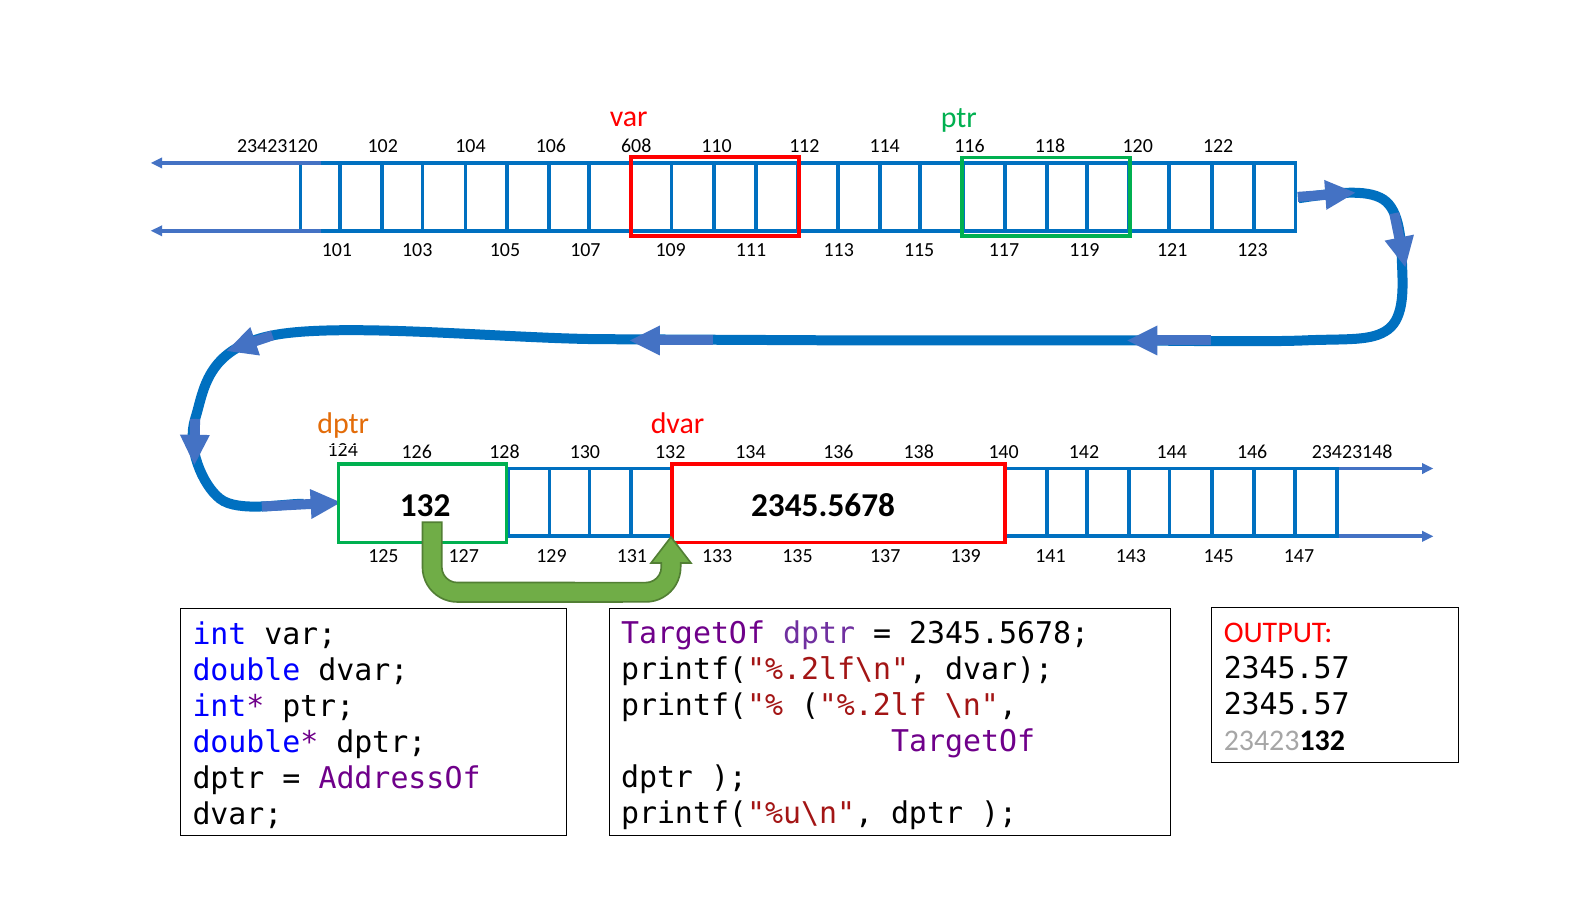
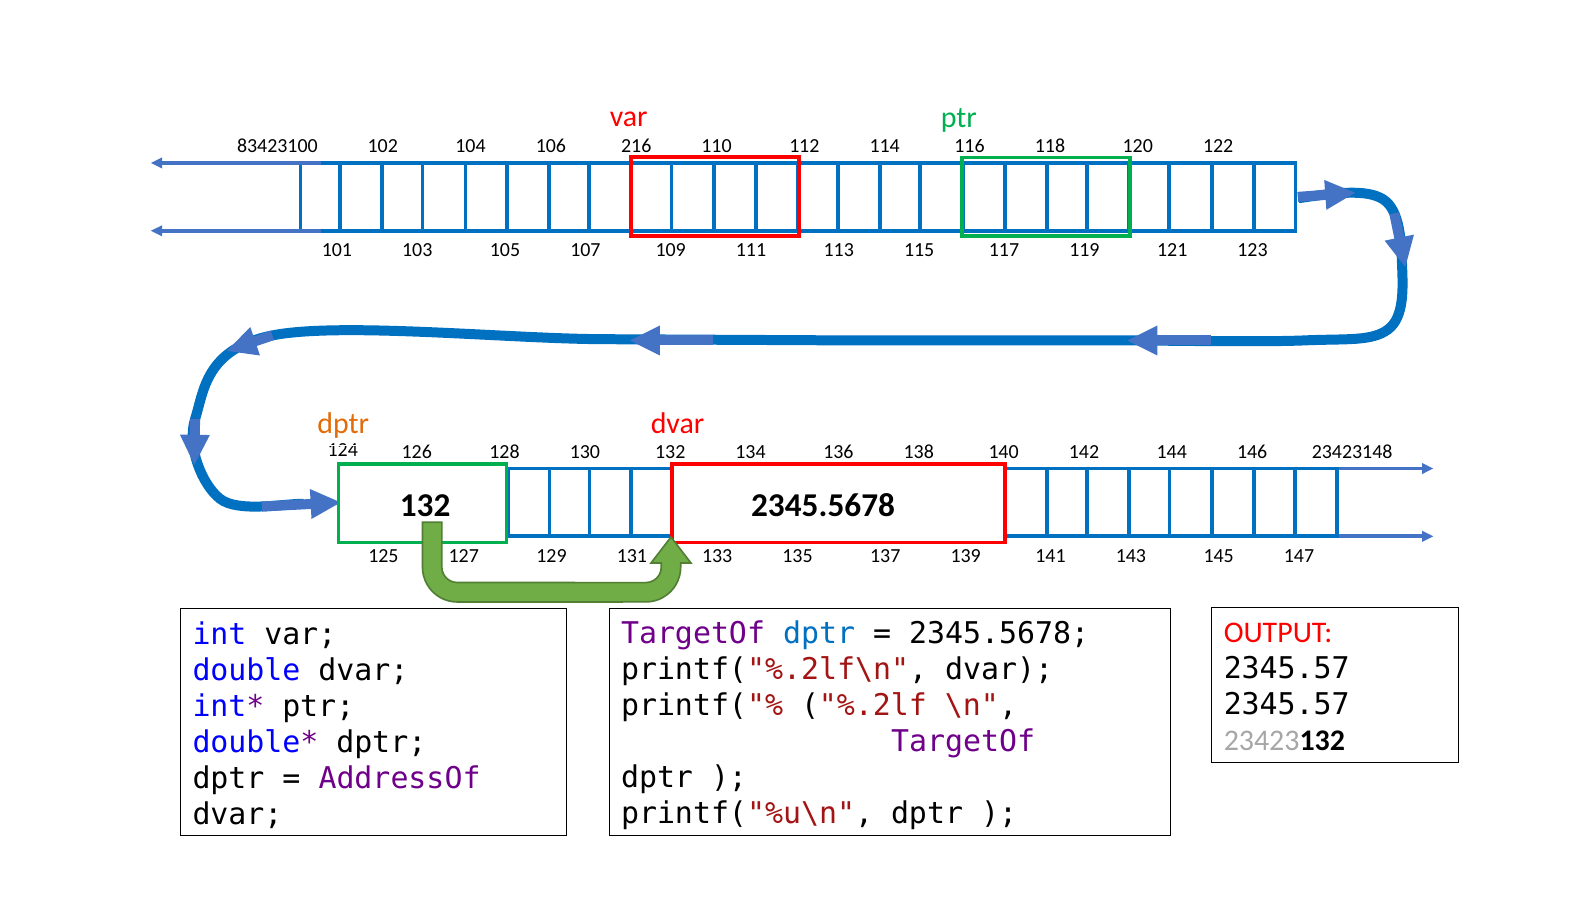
23423120: 23423120 -> 83423100
608: 608 -> 216
dptr at (819, 634) colour: purple -> blue
